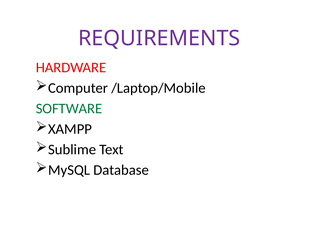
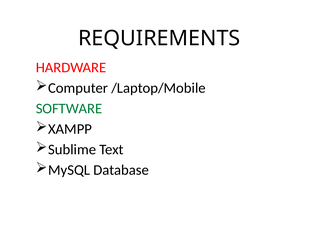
REQUIREMENTS colour: purple -> black
